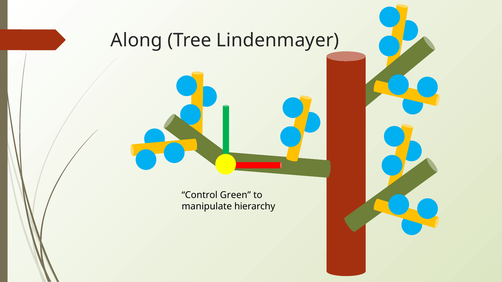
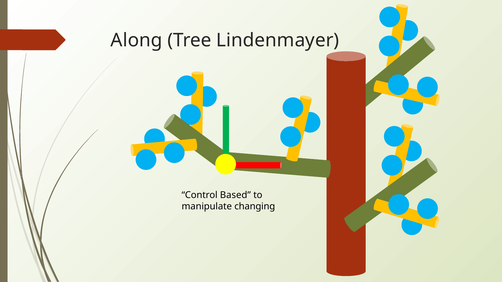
Green: Green -> Based
hierarchy: hierarchy -> changing
